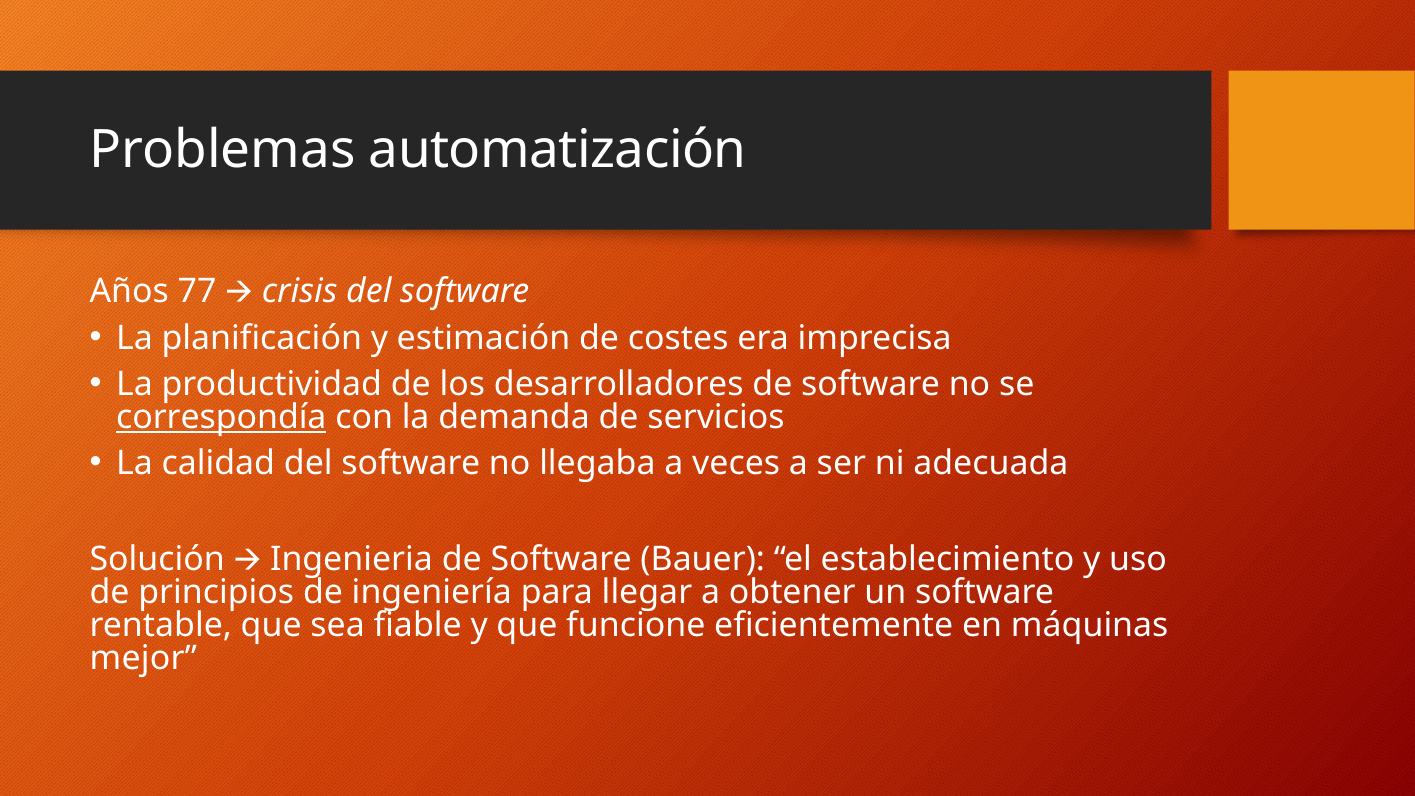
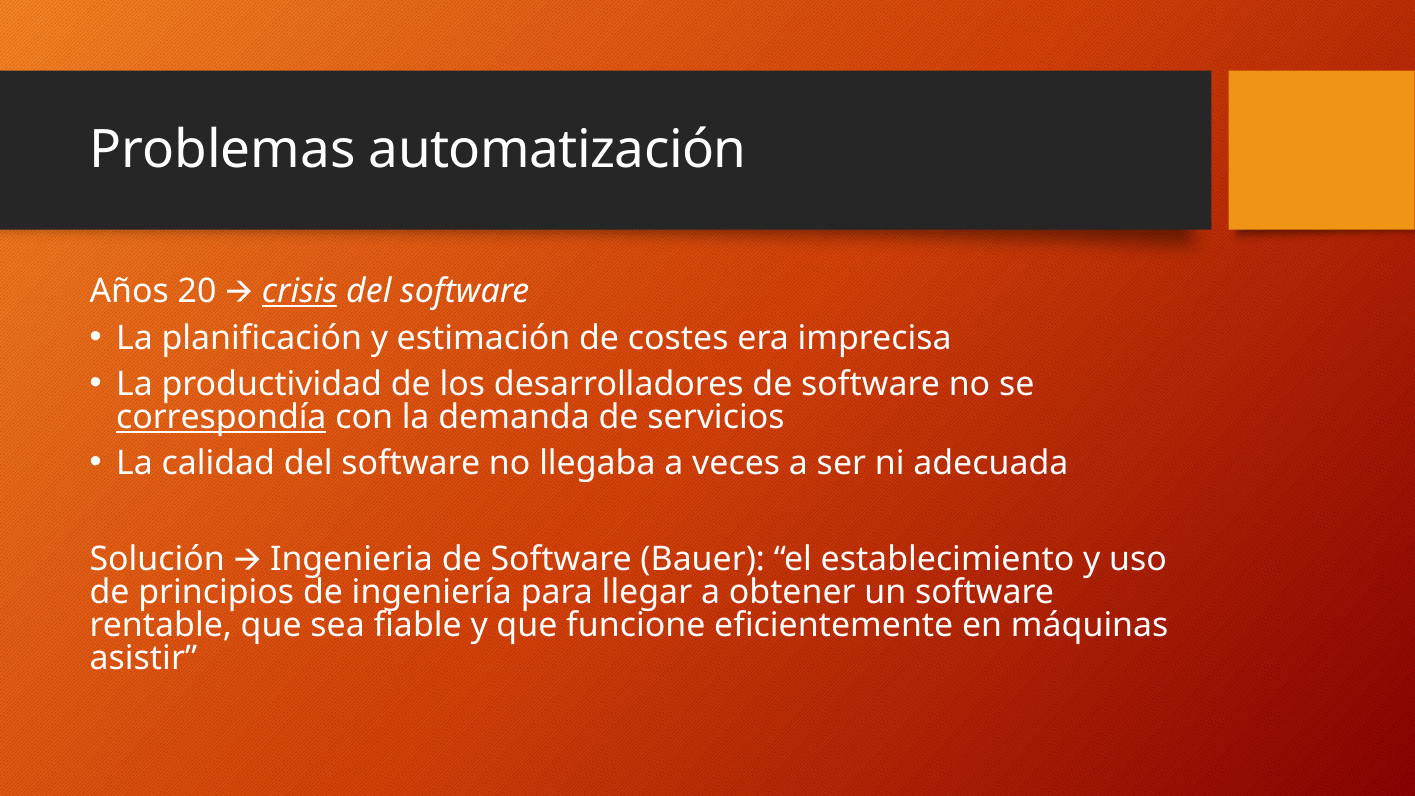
77: 77 -> 20
crisis underline: none -> present
mejor: mejor -> asistir
